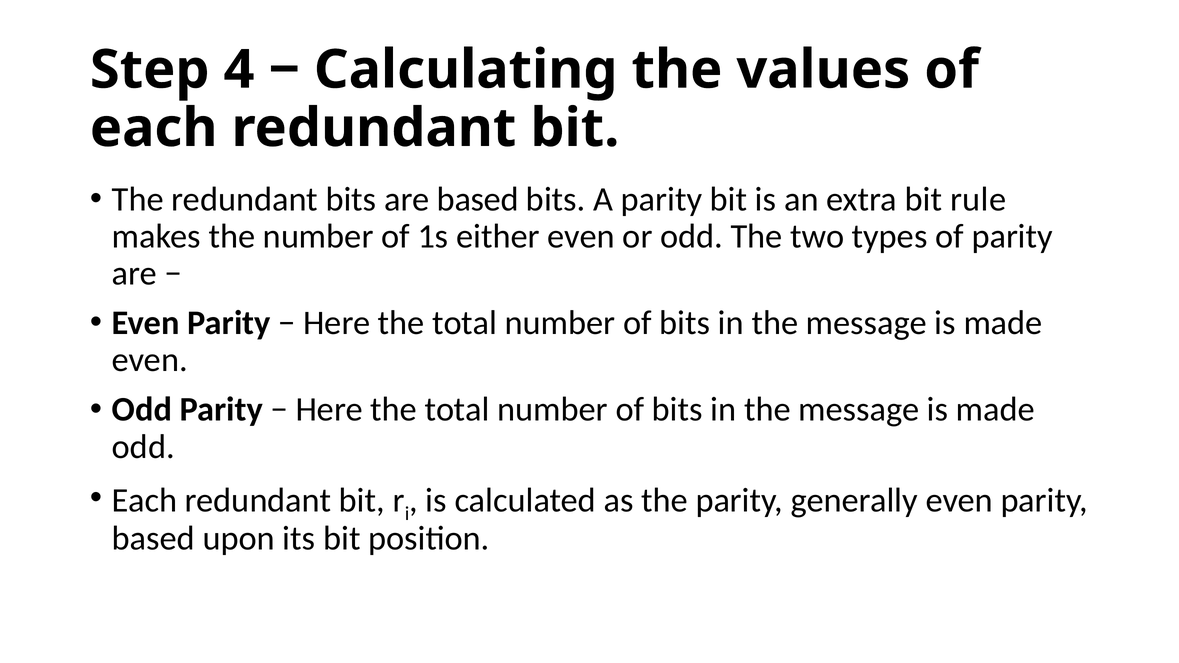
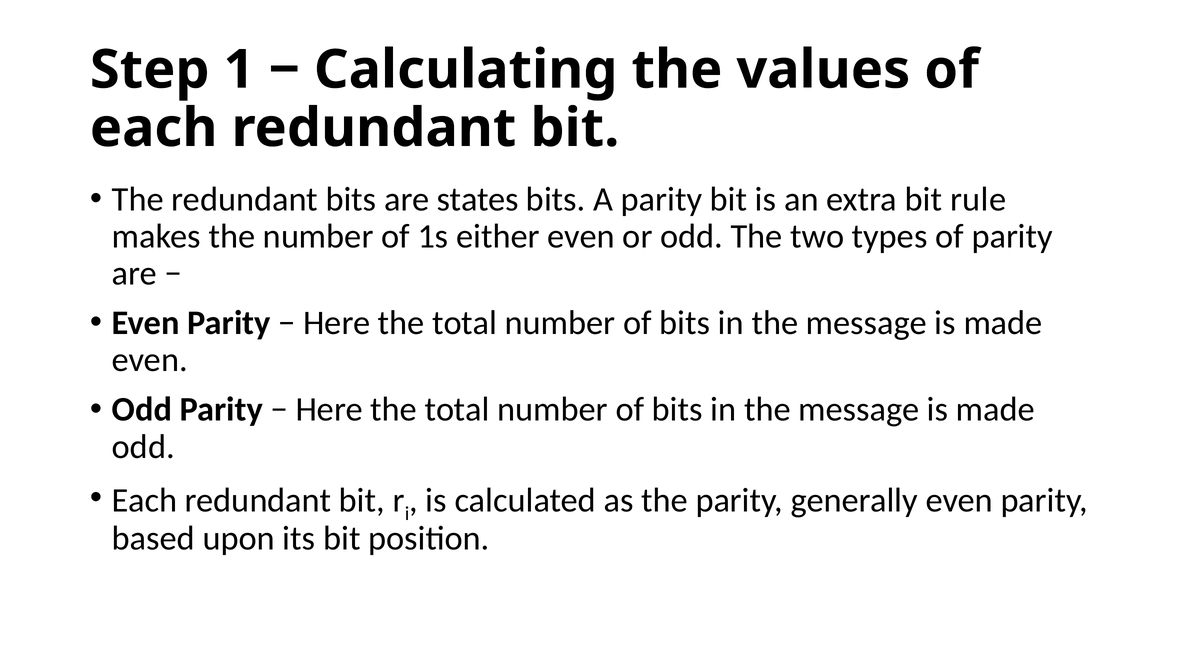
4: 4 -> 1
are based: based -> states
